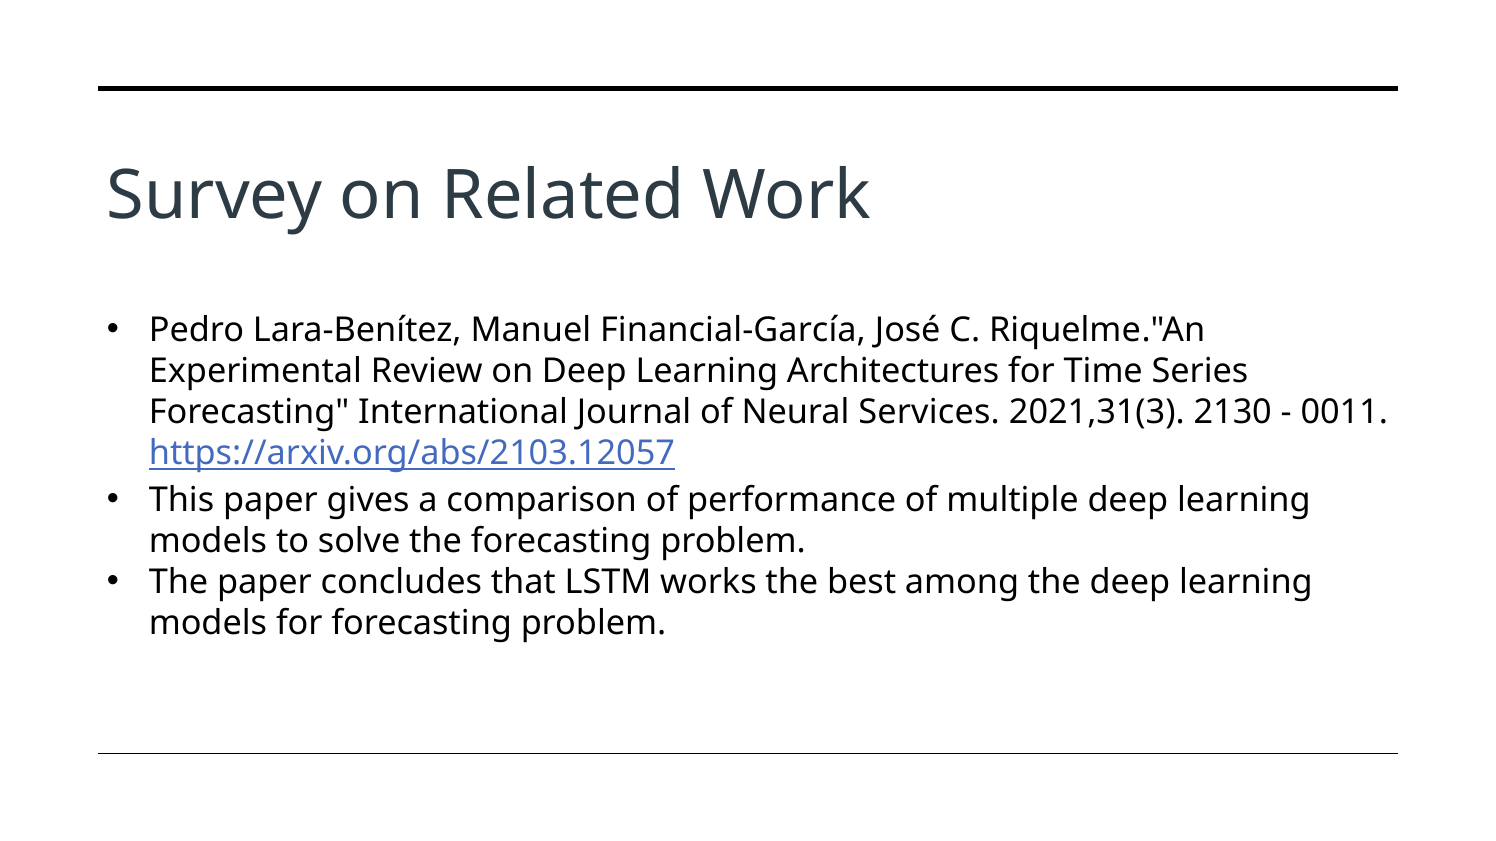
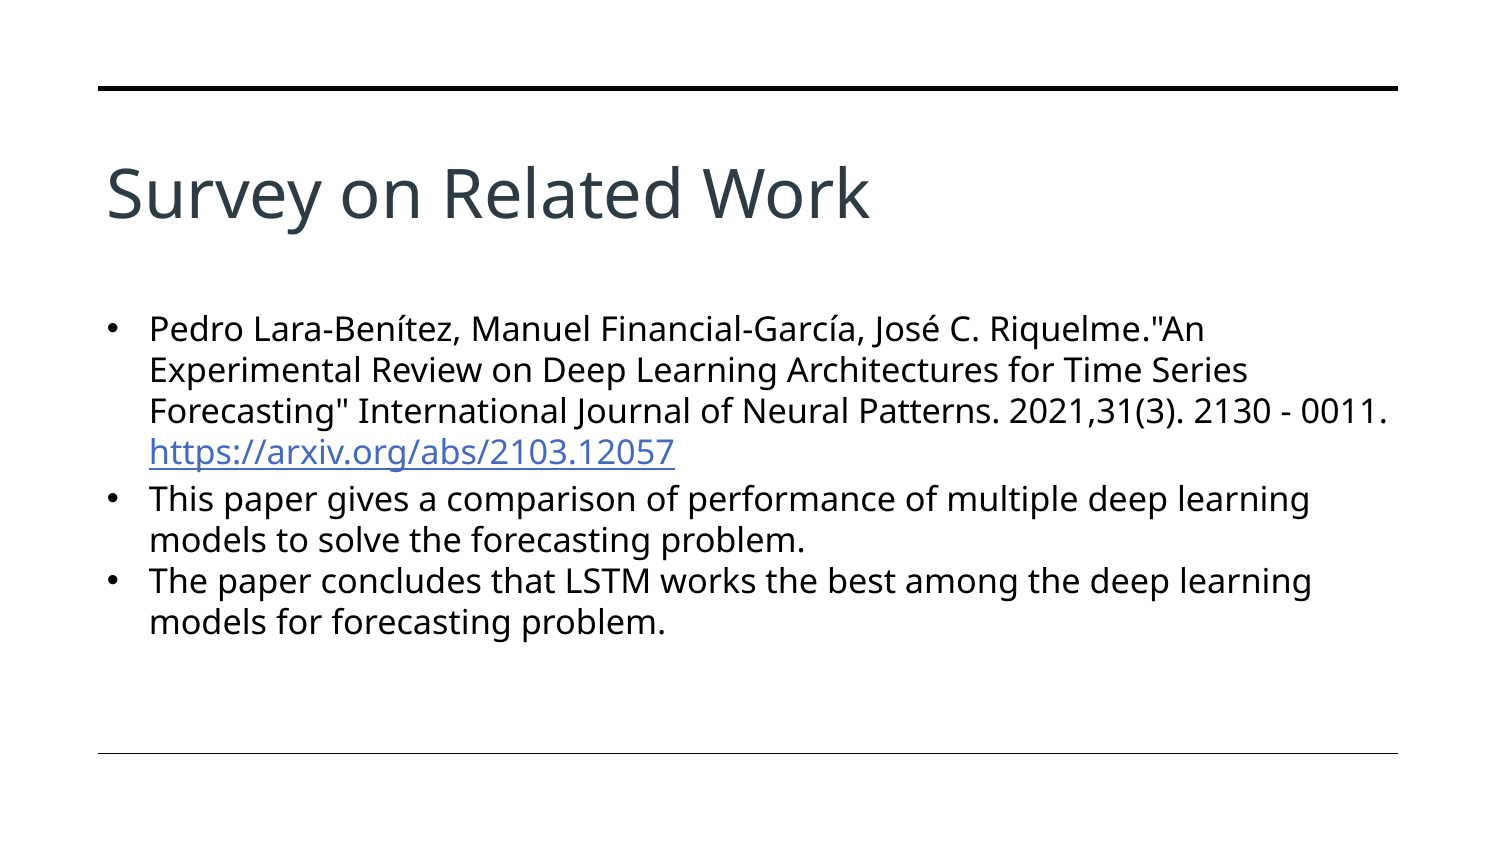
Services: Services -> Patterns
